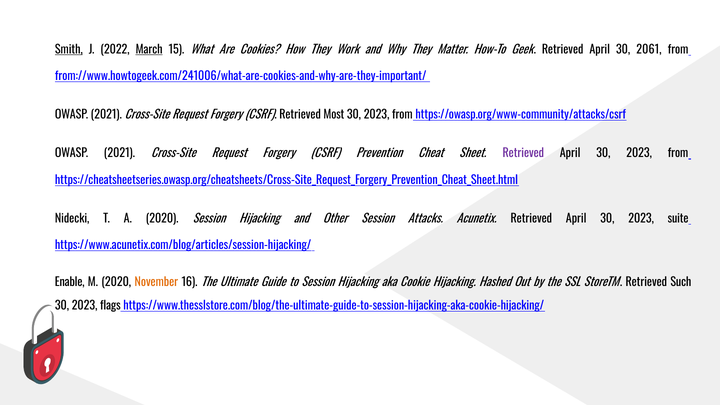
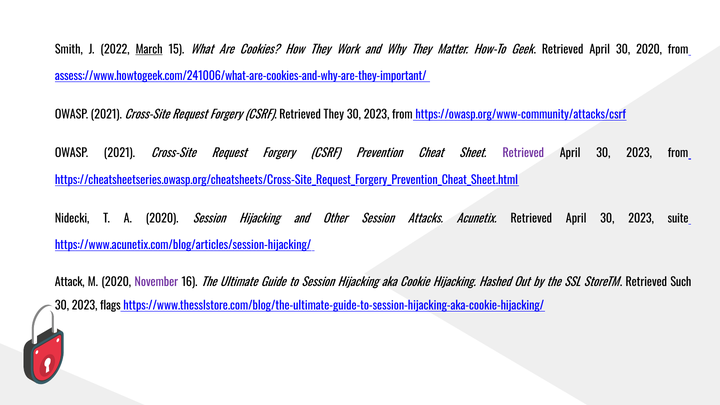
Smith underline: present -> none
30 2061: 2061 -> 2020
from://www.howtogeek.com/241006/what-are-cookies-and-why-are-they-important/: from://www.howtogeek.com/241006/what-are-cookies-and-why-are-they-important/ -> assess://www.howtogeek.com/241006/what-are-cookies-and-why-are-they-important/
Retrieved Most: Most -> They
Enable: Enable -> Attack
November colour: orange -> purple
